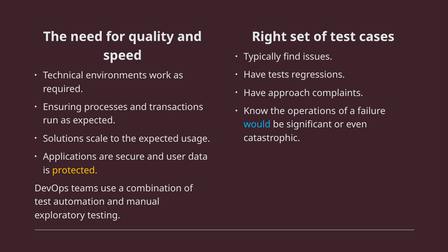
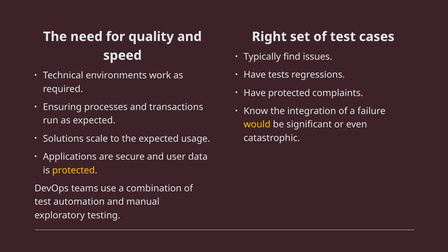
Have approach: approach -> protected
operations: operations -> integration
would colour: light blue -> yellow
